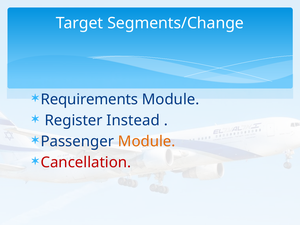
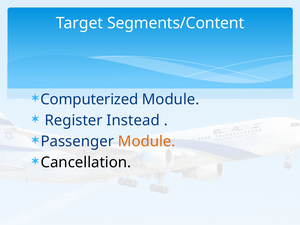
Segments/Change: Segments/Change -> Segments/Content
Requirements: Requirements -> Computerized
Cancellation colour: red -> black
